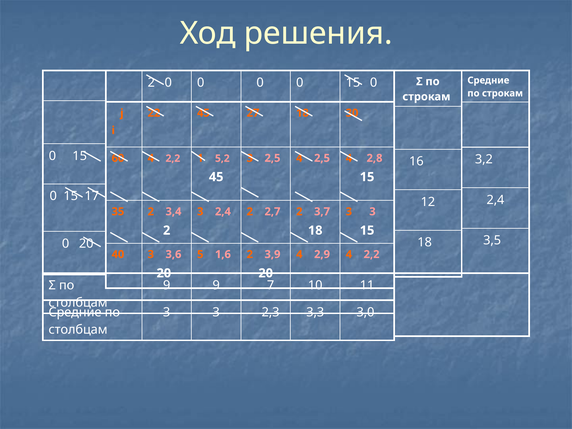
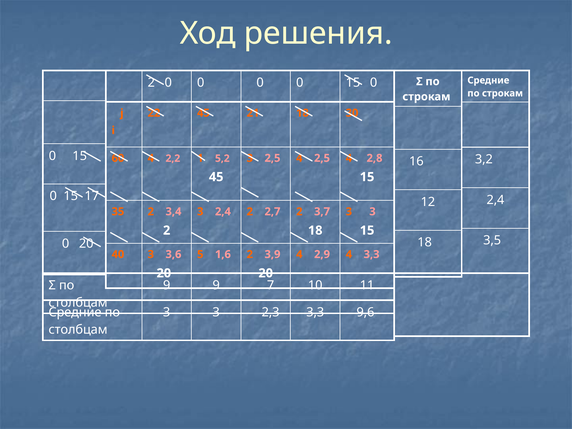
27: 27 -> 21
2,9 4 2,2: 2,2 -> 3,3
3,0: 3,0 -> 9,6
